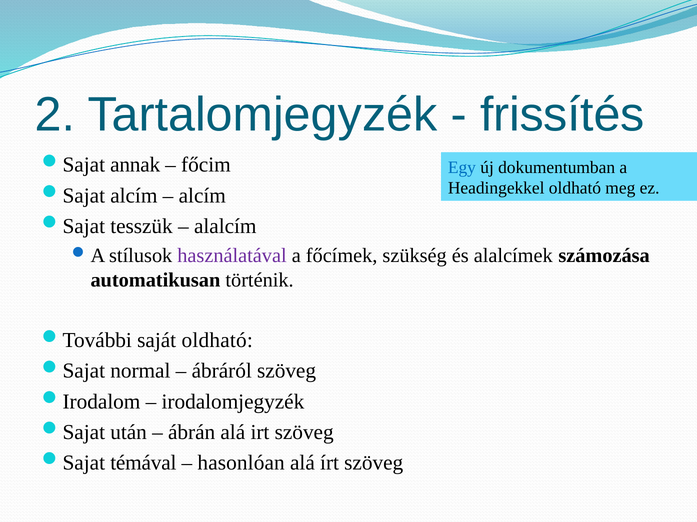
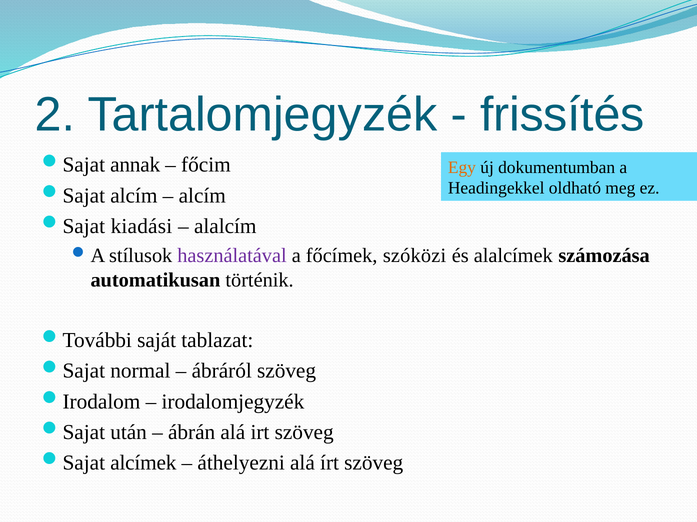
Egy colour: blue -> orange
tesszük: tesszük -> kiadási
szükség: szükség -> szóközi
saját oldható: oldható -> tablazat
témával: témával -> alcímek
hasonlóan: hasonlóan -> áthelyezni
